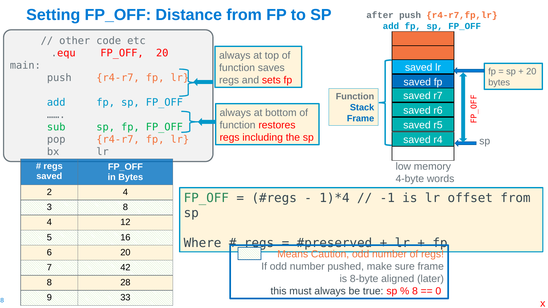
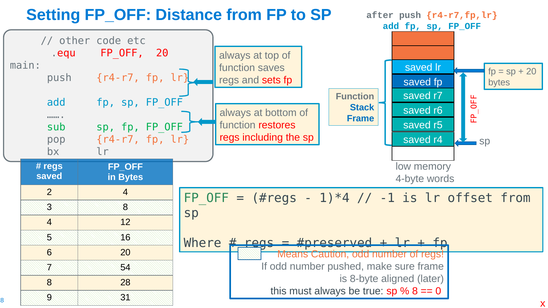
42: 42 -> 54
33: 33 -> 31
